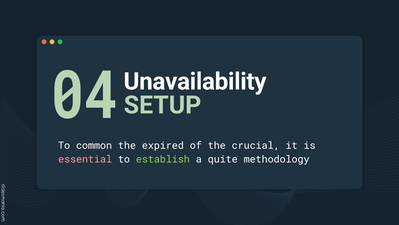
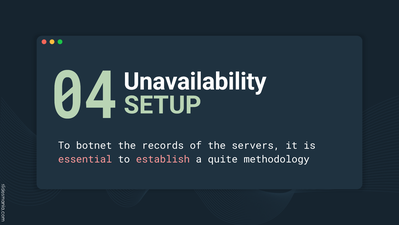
common: common -> botnet
expired: expired -> records
crucial: crucial -> servers
establish colour: light green -> pink
